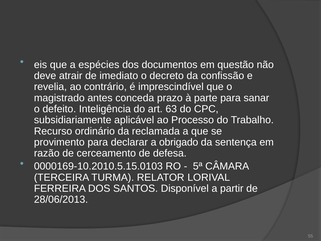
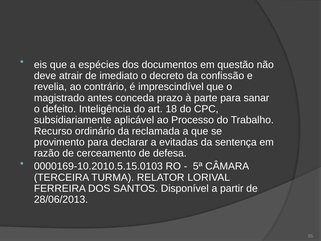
63: 63 -> 18
obrigado: obrigado -> evitadas
